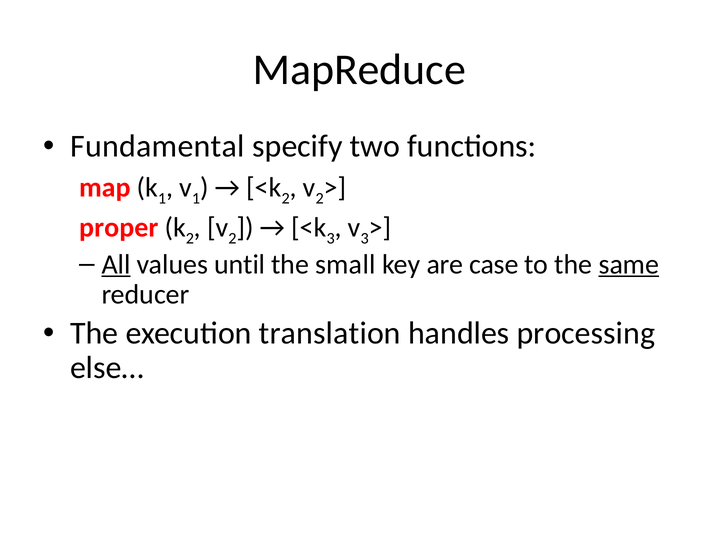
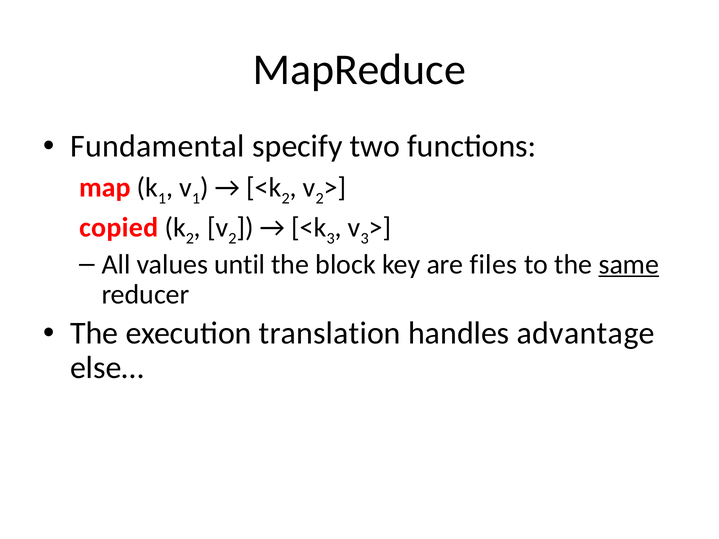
proper: proper -> copied
All underline: present -> none
small: small -> block
case: case -> files
processing: processing -> advantage
